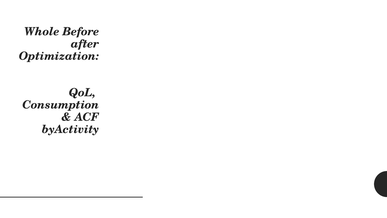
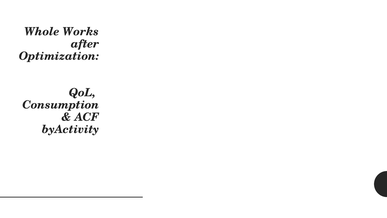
Before: Before -> Works
